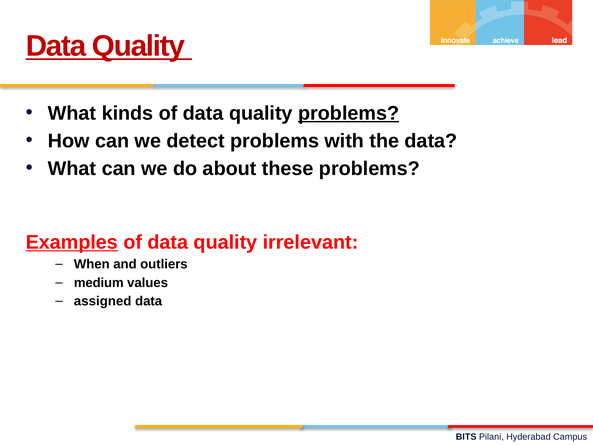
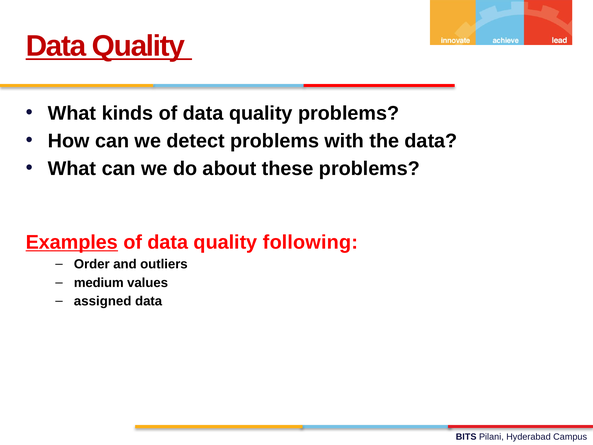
problems at (349, 113) underline: present -> none
irrelevant: irrelevant -> following
When: When -> Order
